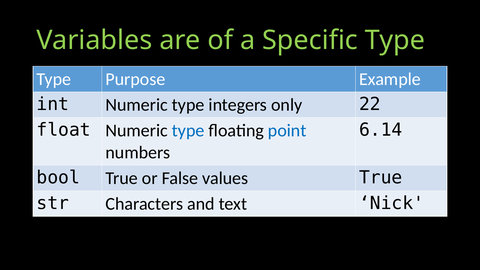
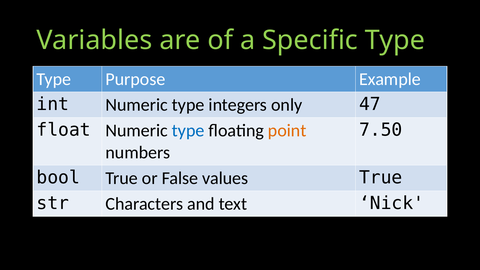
22: 22 -> 47
point colour: blue -> orange
6.14: 6.14 -> 7.50
